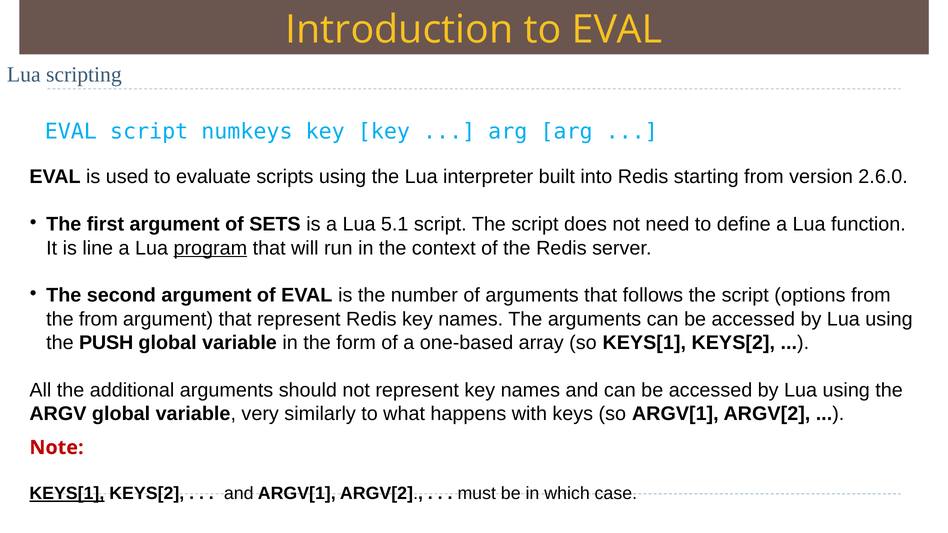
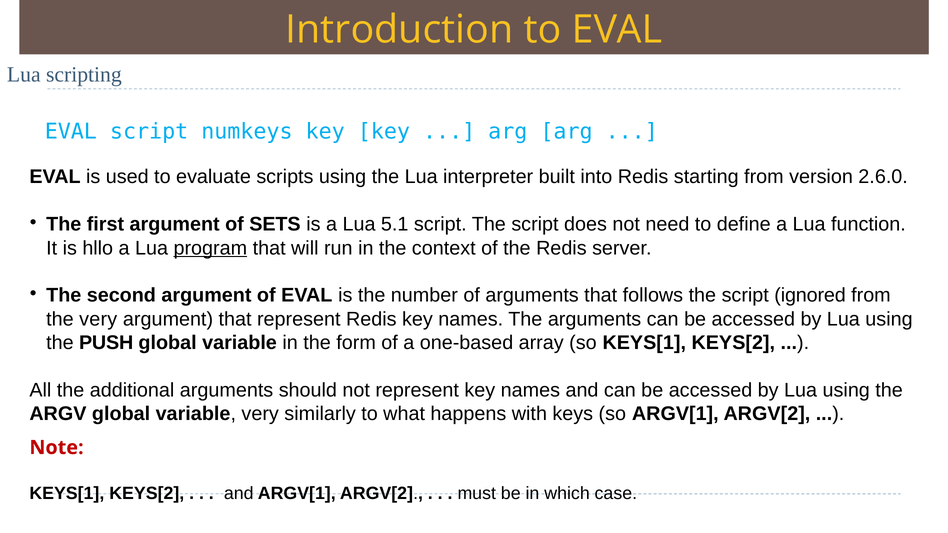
line: line -> hllo
options: options -> ignored
the from: from -> very
KEYS[1 at (67, 494) underline: present -> none
